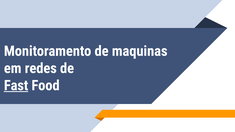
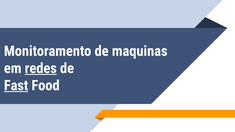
redes underline: none -> present
